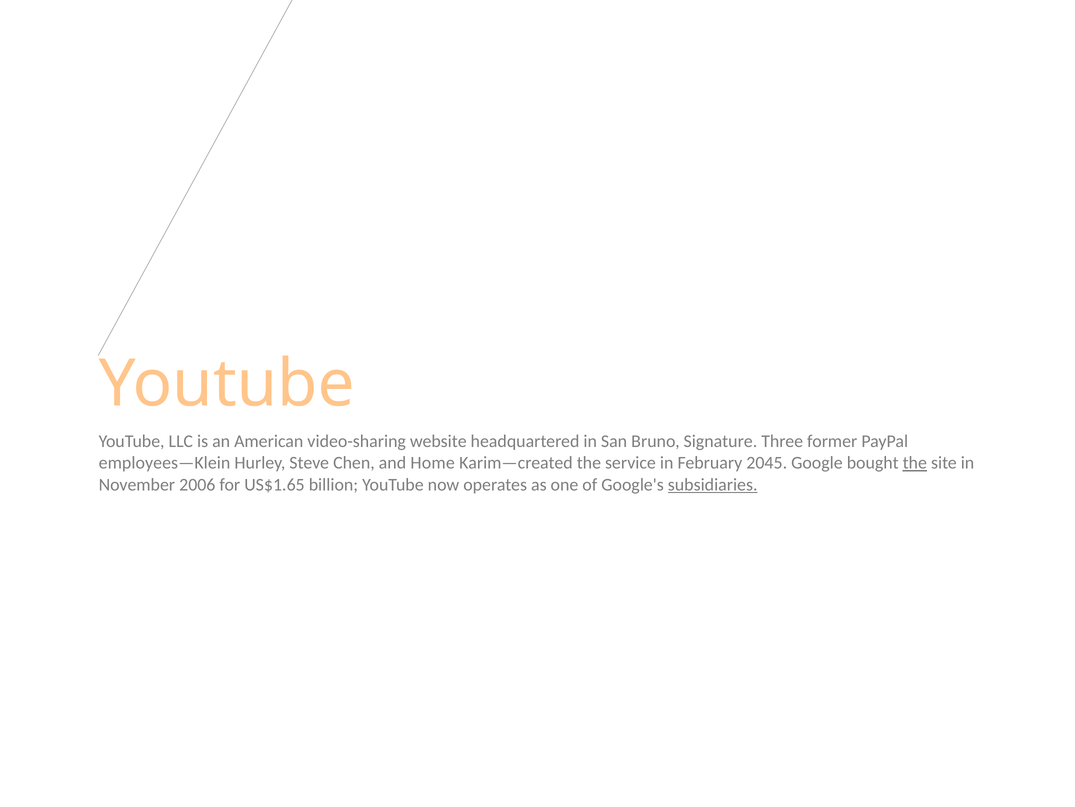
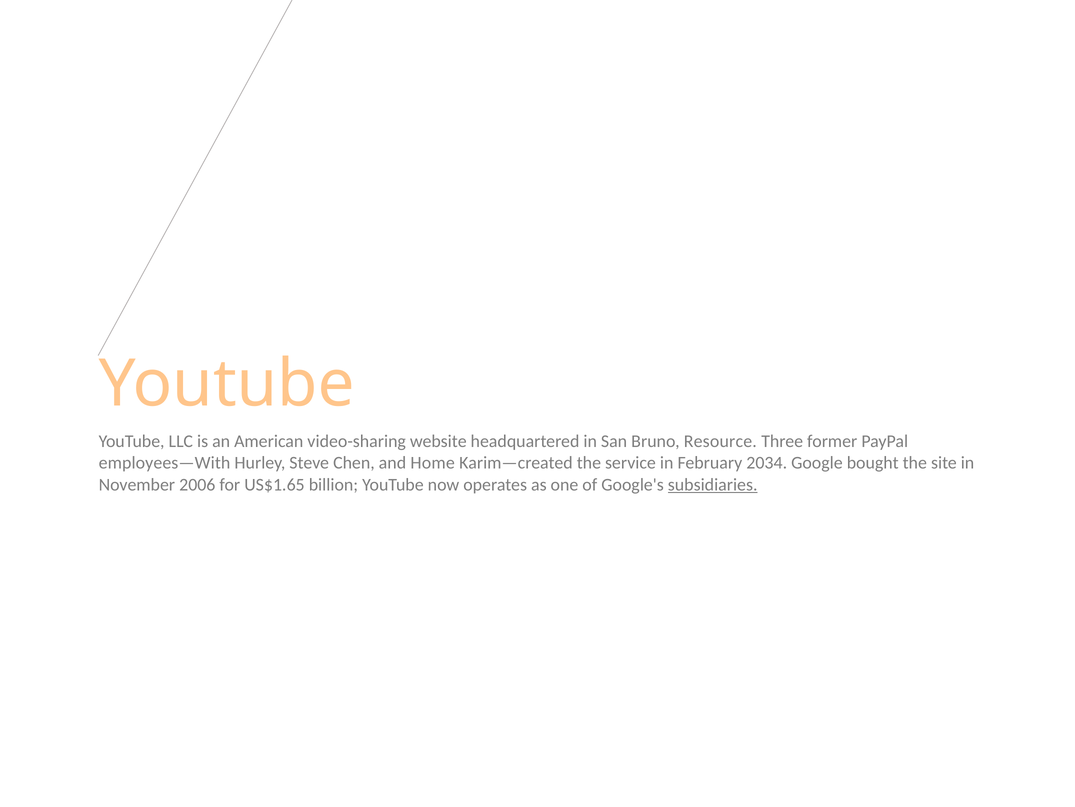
Signature: Signature -> Resource
employees—Klein: employees—Klein -> employees—With
2045: 2045 -> 2034
the at (915, 463) underline: present -> none
